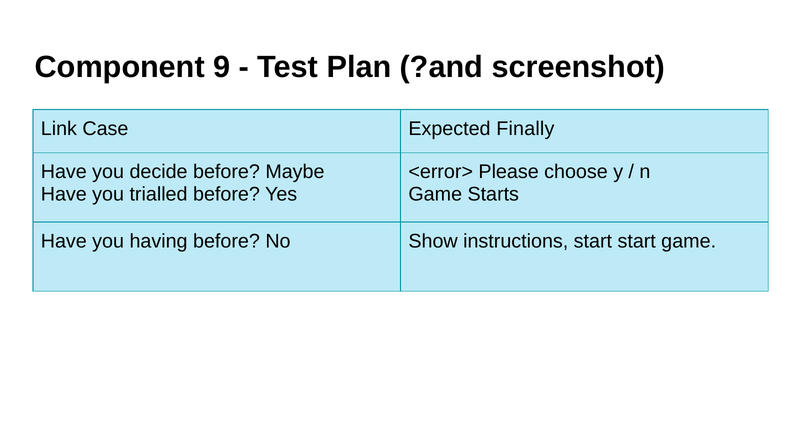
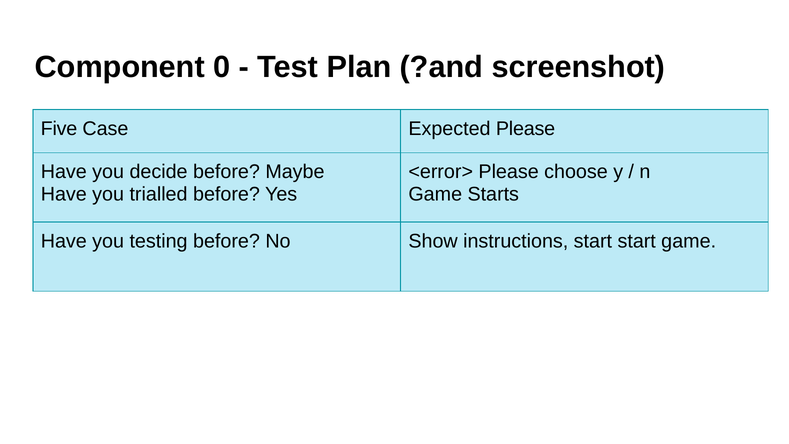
9: 9 -> 0
Link: Link -> Five
Expected Finally: Finally -> Please
having: having -> testing
